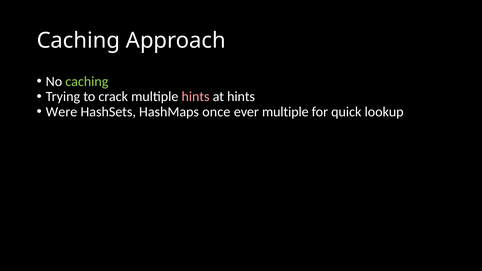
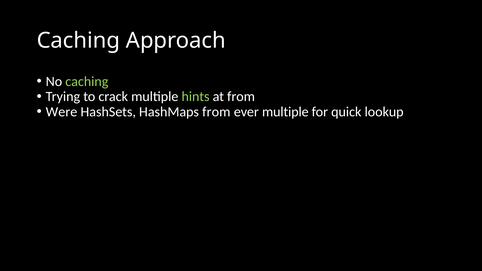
hints at (196, 97) colour: pink -> light green
at hints: hints -> from
HashMaps once: once -> from
